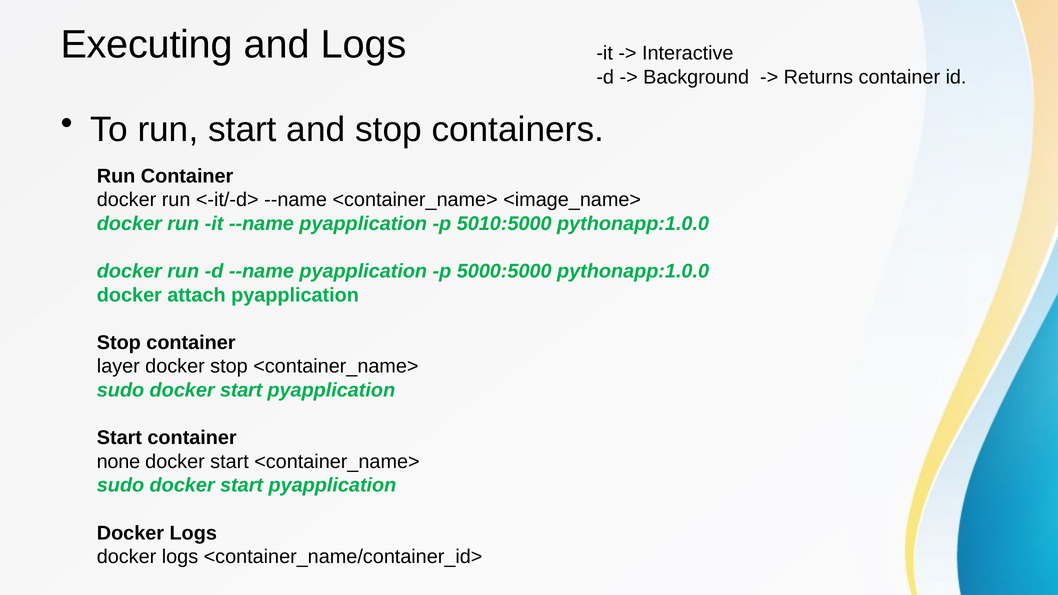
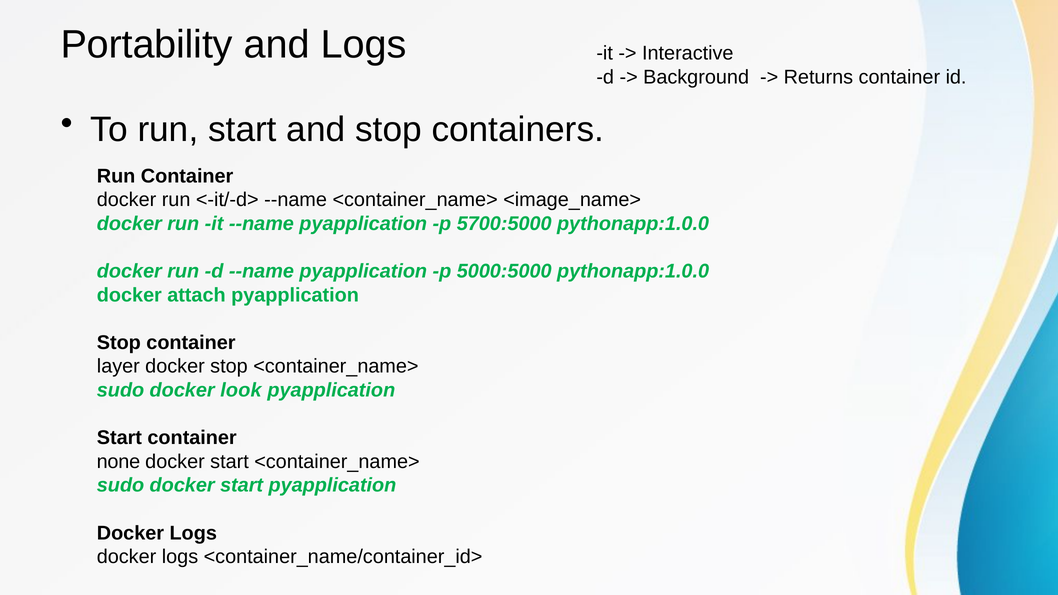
Executing: Executing -> Portability
5010:5000: 5010:5000 -> 5700:5000
start at (241, 390): start -> look
